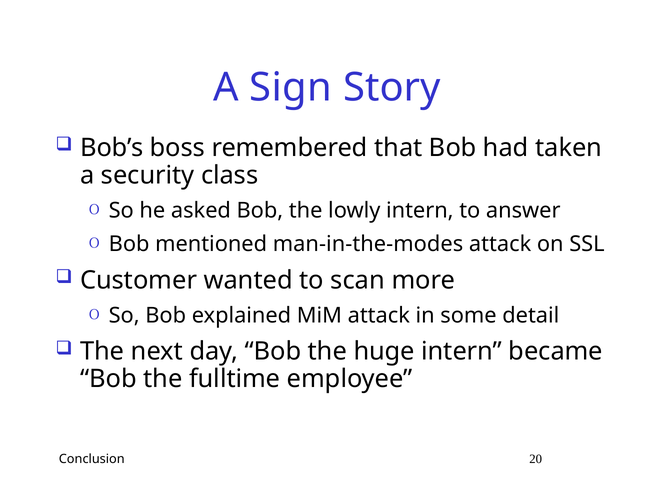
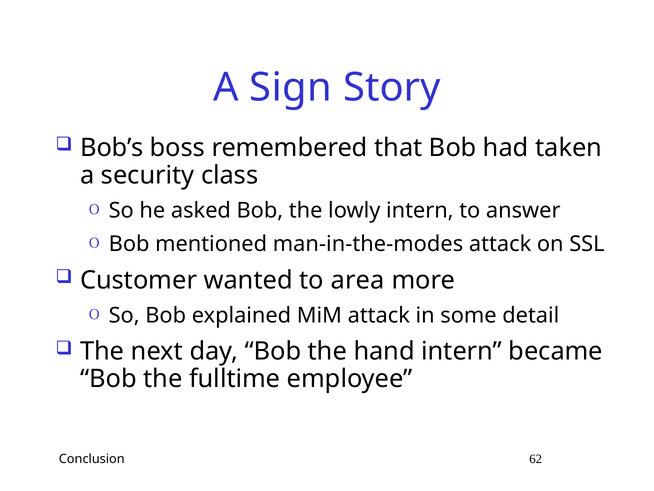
scan: scan -> area
huge: huge -> hand
20: 20 -> 62
